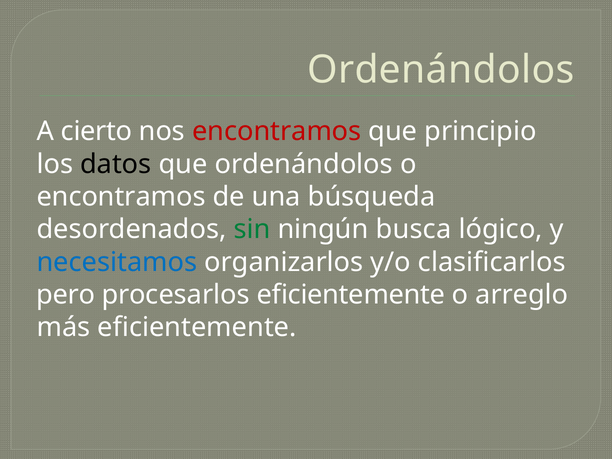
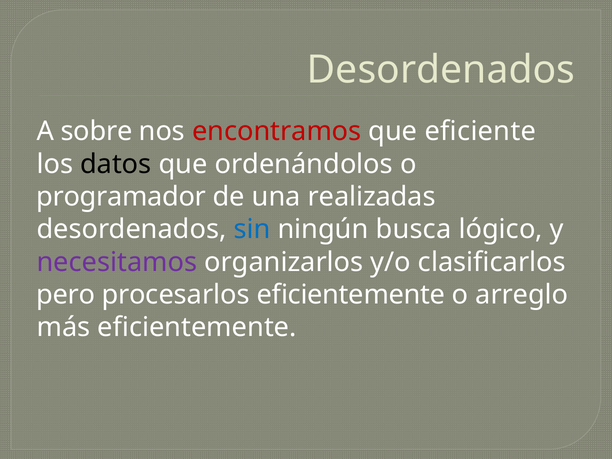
Ordenándolos at (441, 70): Ordenándolos -> Desordenados
cierto: cierto -> sobre
principio: principio -> eficiente
encontramos at (121, 197): encontramos -> programador
búsqueda: búsqueda -> realizadas
sin colour: green -> blue
necesitamos colour: blue -> purple
